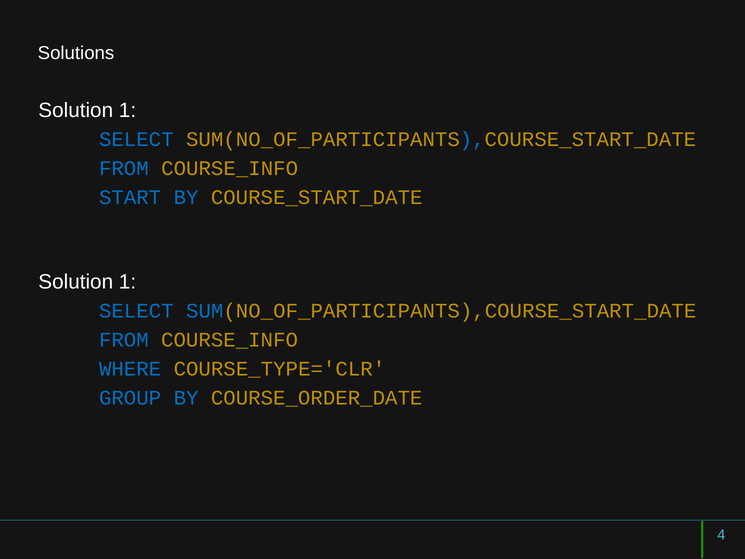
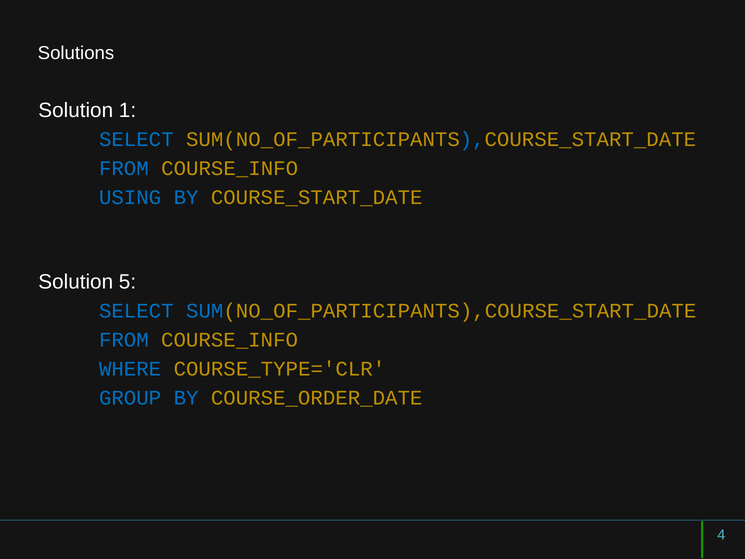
START: START -> USING
1 at (127, 282): 1 -> 5
